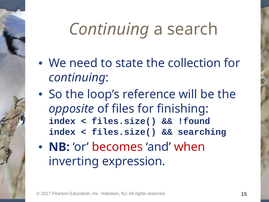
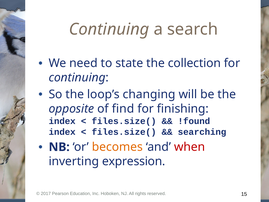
reference: reference -> changing
files: files -> find
becomes colour: red -> orange
